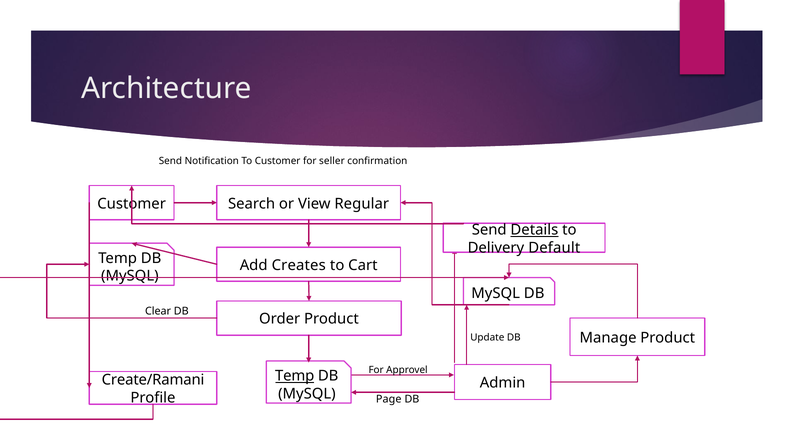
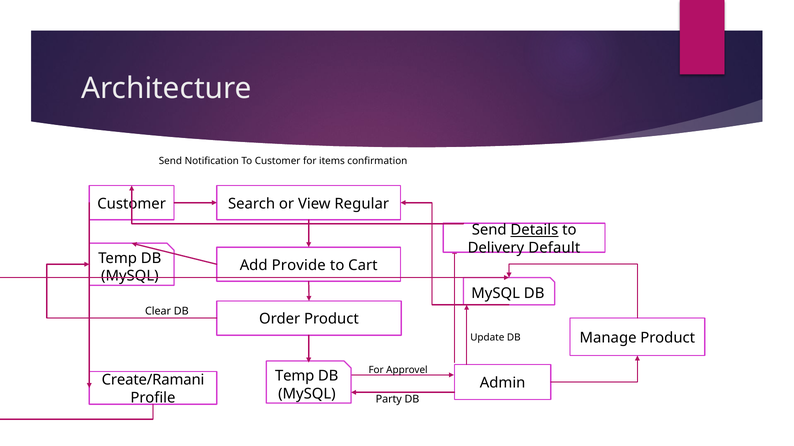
seller: seller -> items
Creates: Creates -> Provide
Temp at (295, 376) underline: present -> none
Page: Page -> Party
